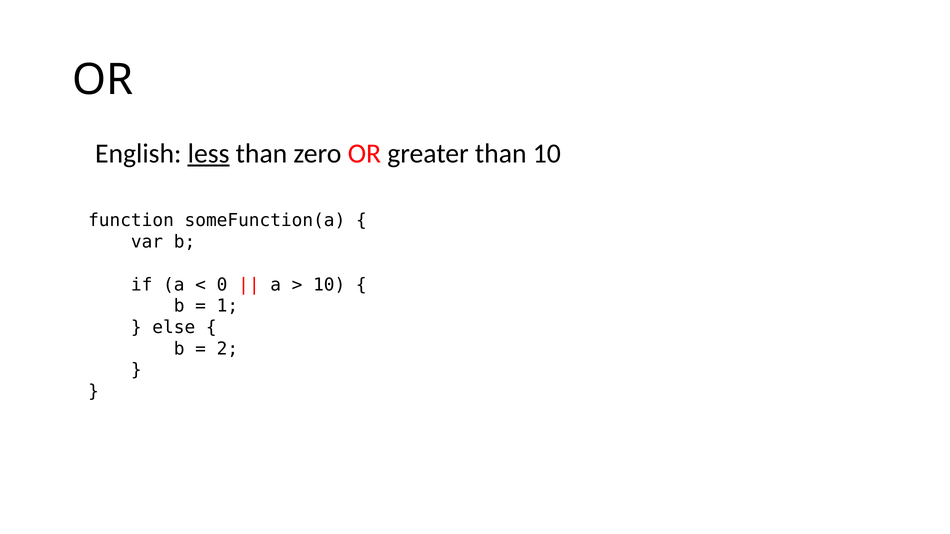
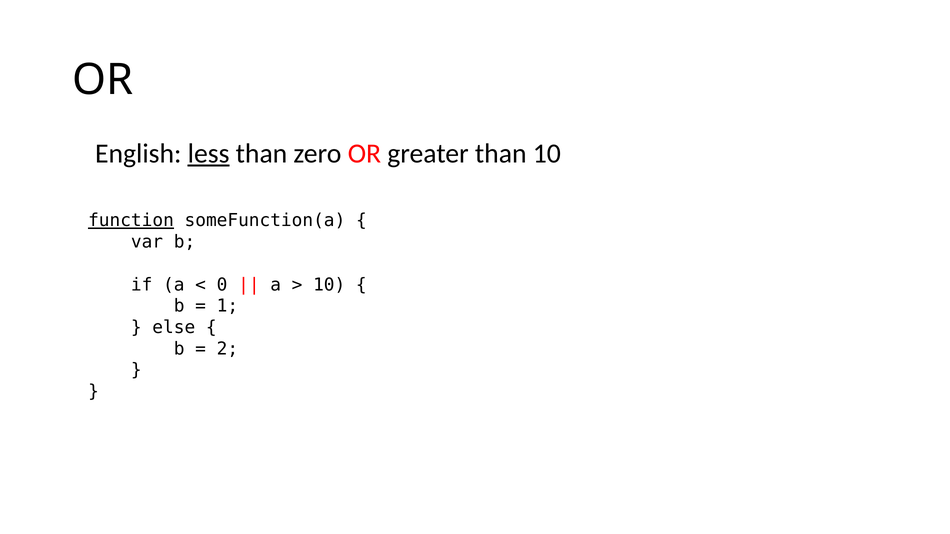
function underline: none -> present
